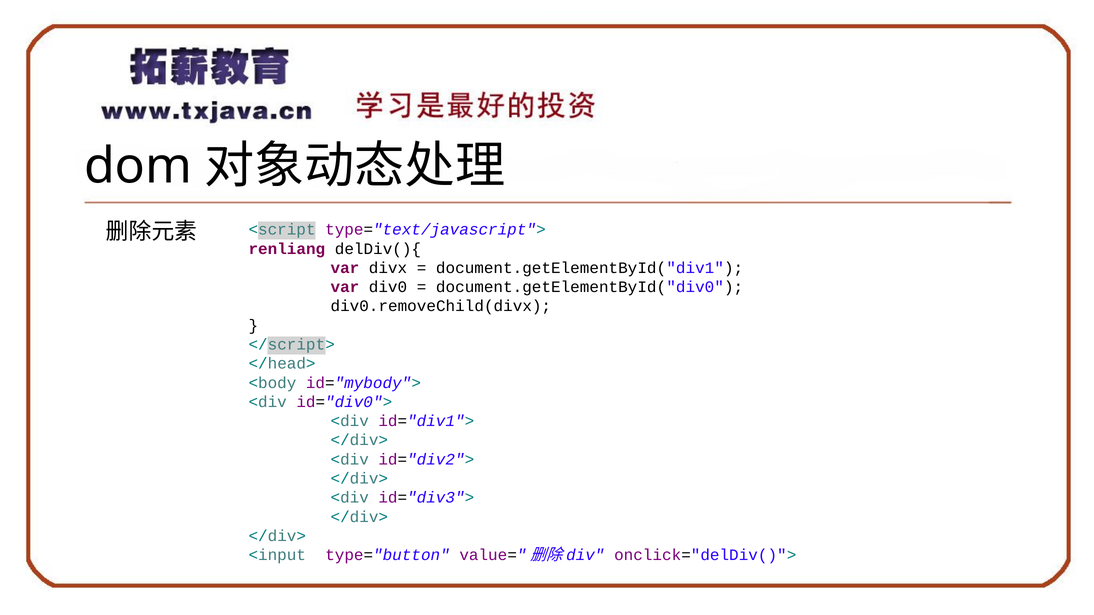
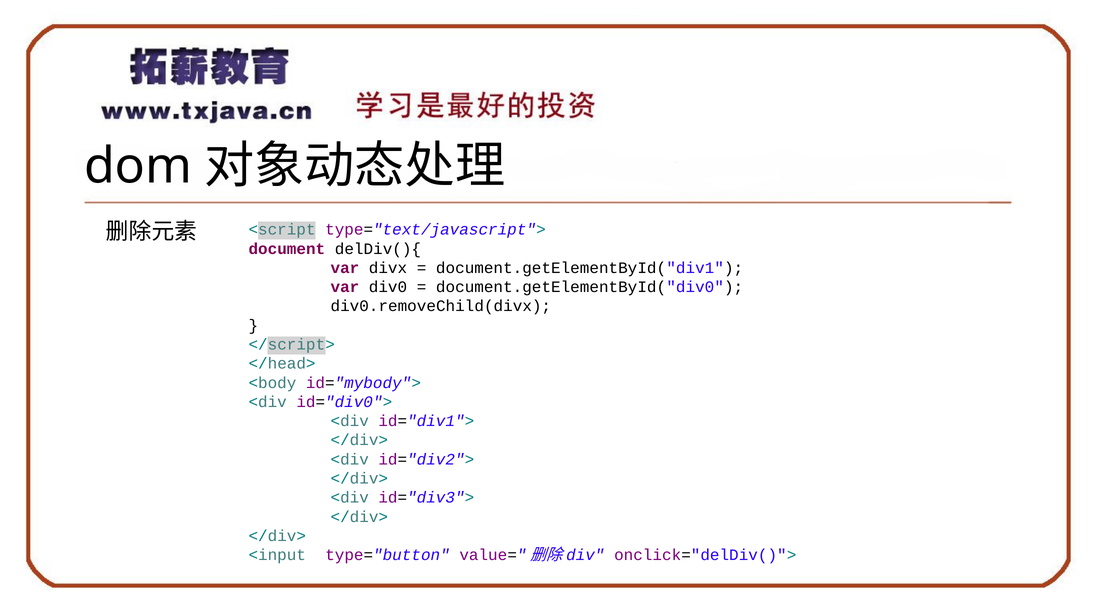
renliang: renliang -> document
